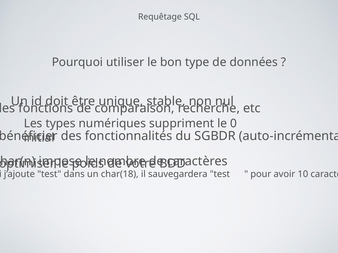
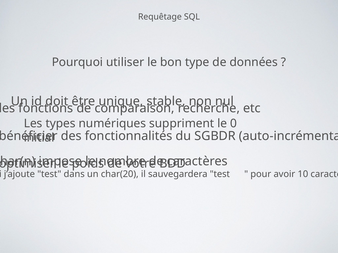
char(18: char(18 -> char(20
